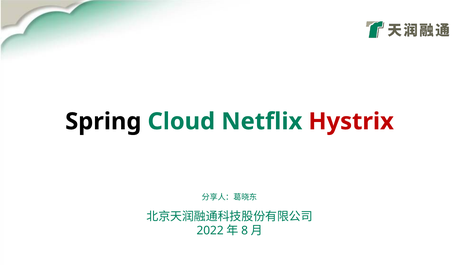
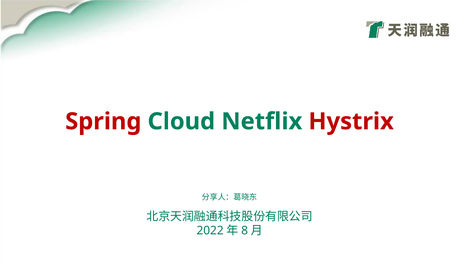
Spring colour: black -> red
